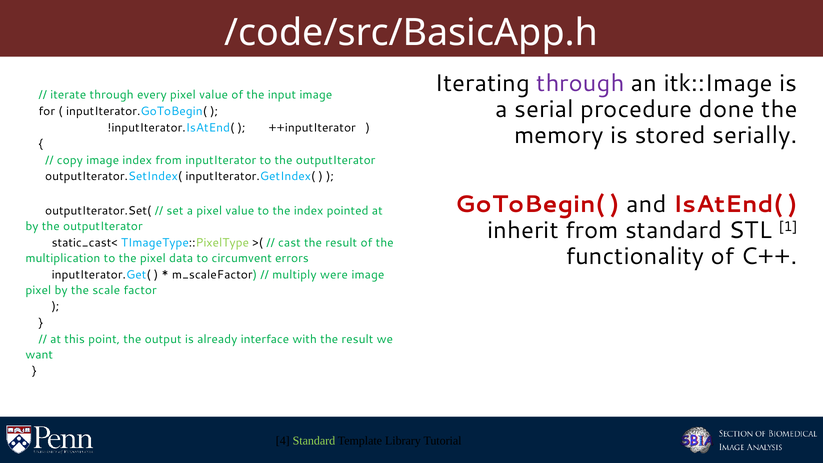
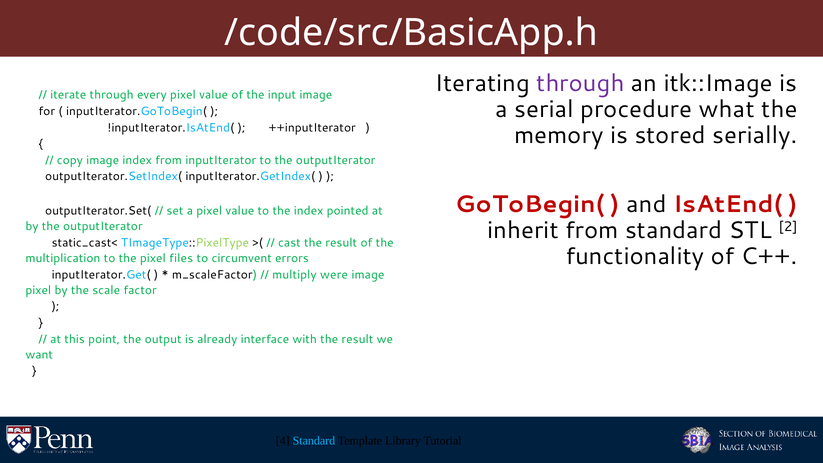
done: done -> what
1: 1 -> 2
data: data -> files
Standard at (314, 441) colour: light green -> light blue
